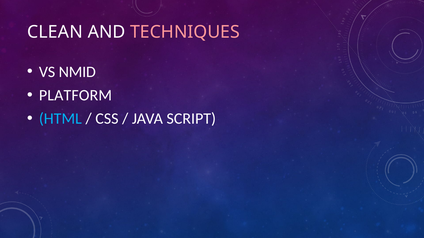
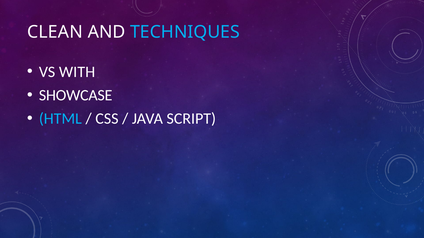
TECHNIQUES colour: pink -> light blue
NMID: NMID -> WITH
PLATFORM: PLATFORM -> SHOWCASE
